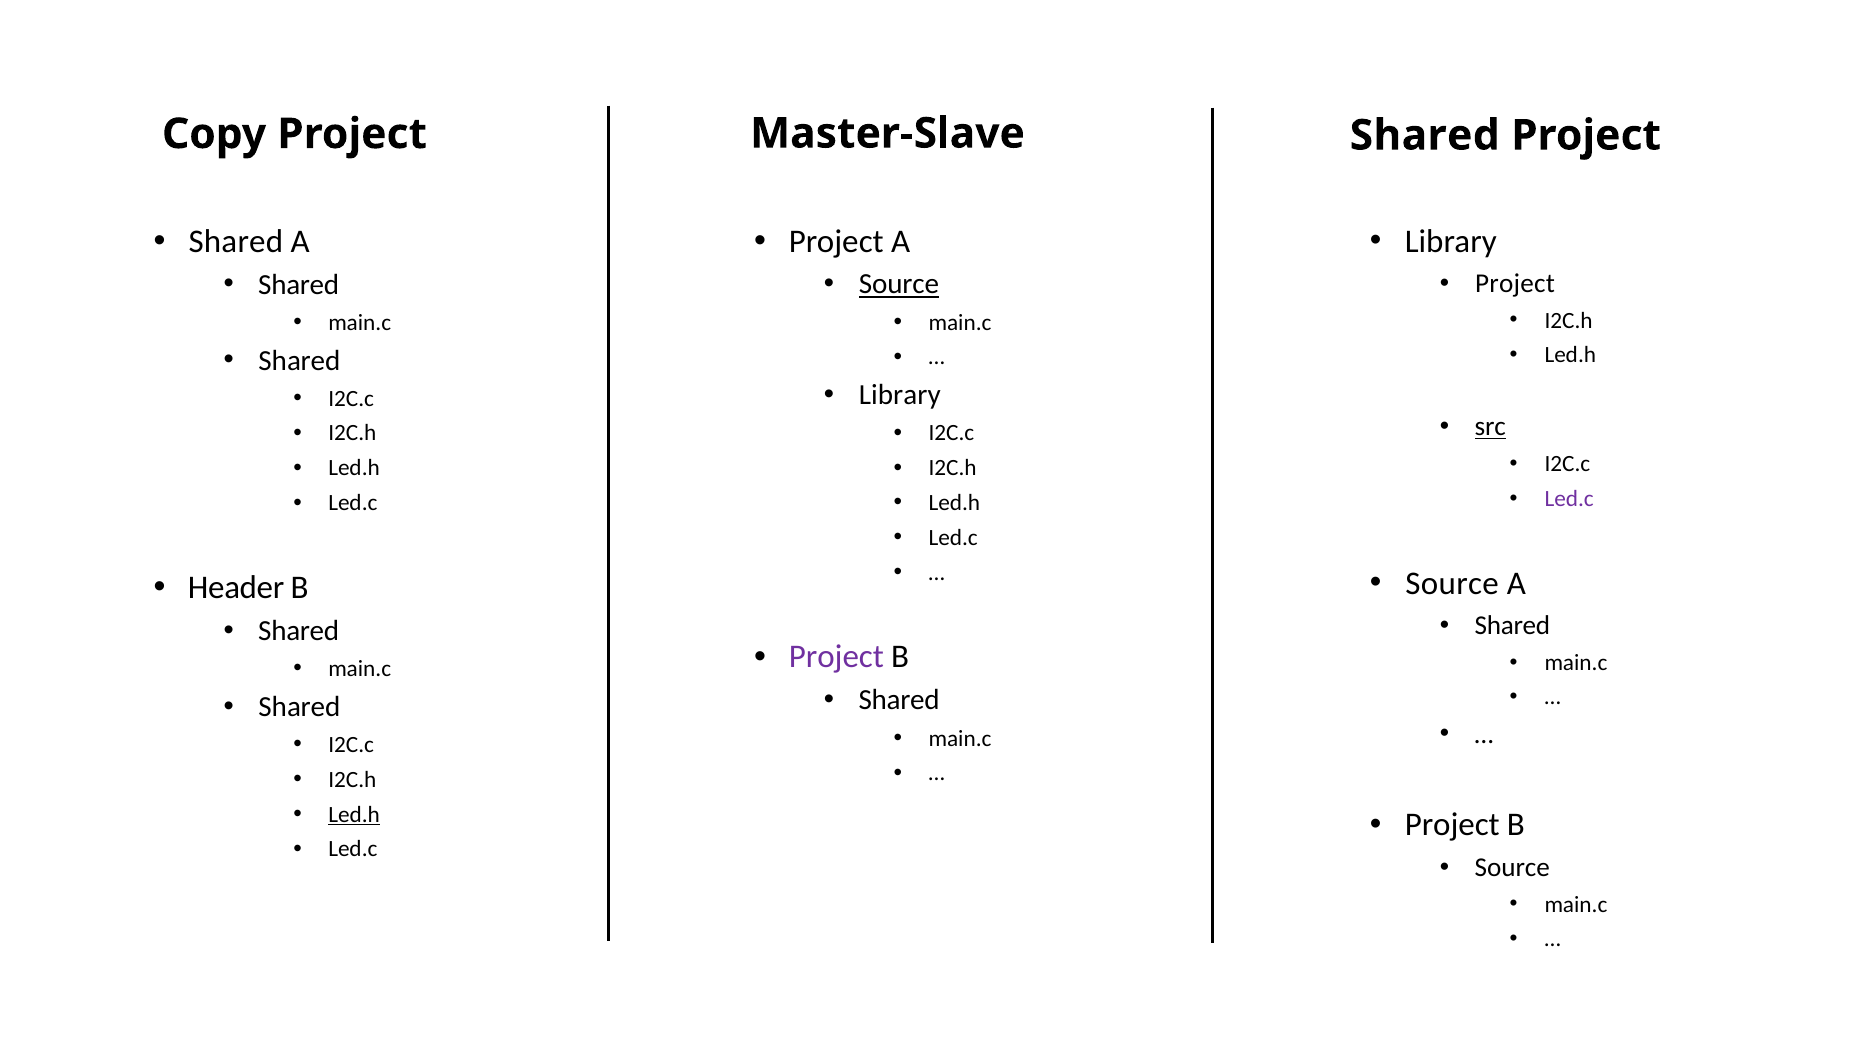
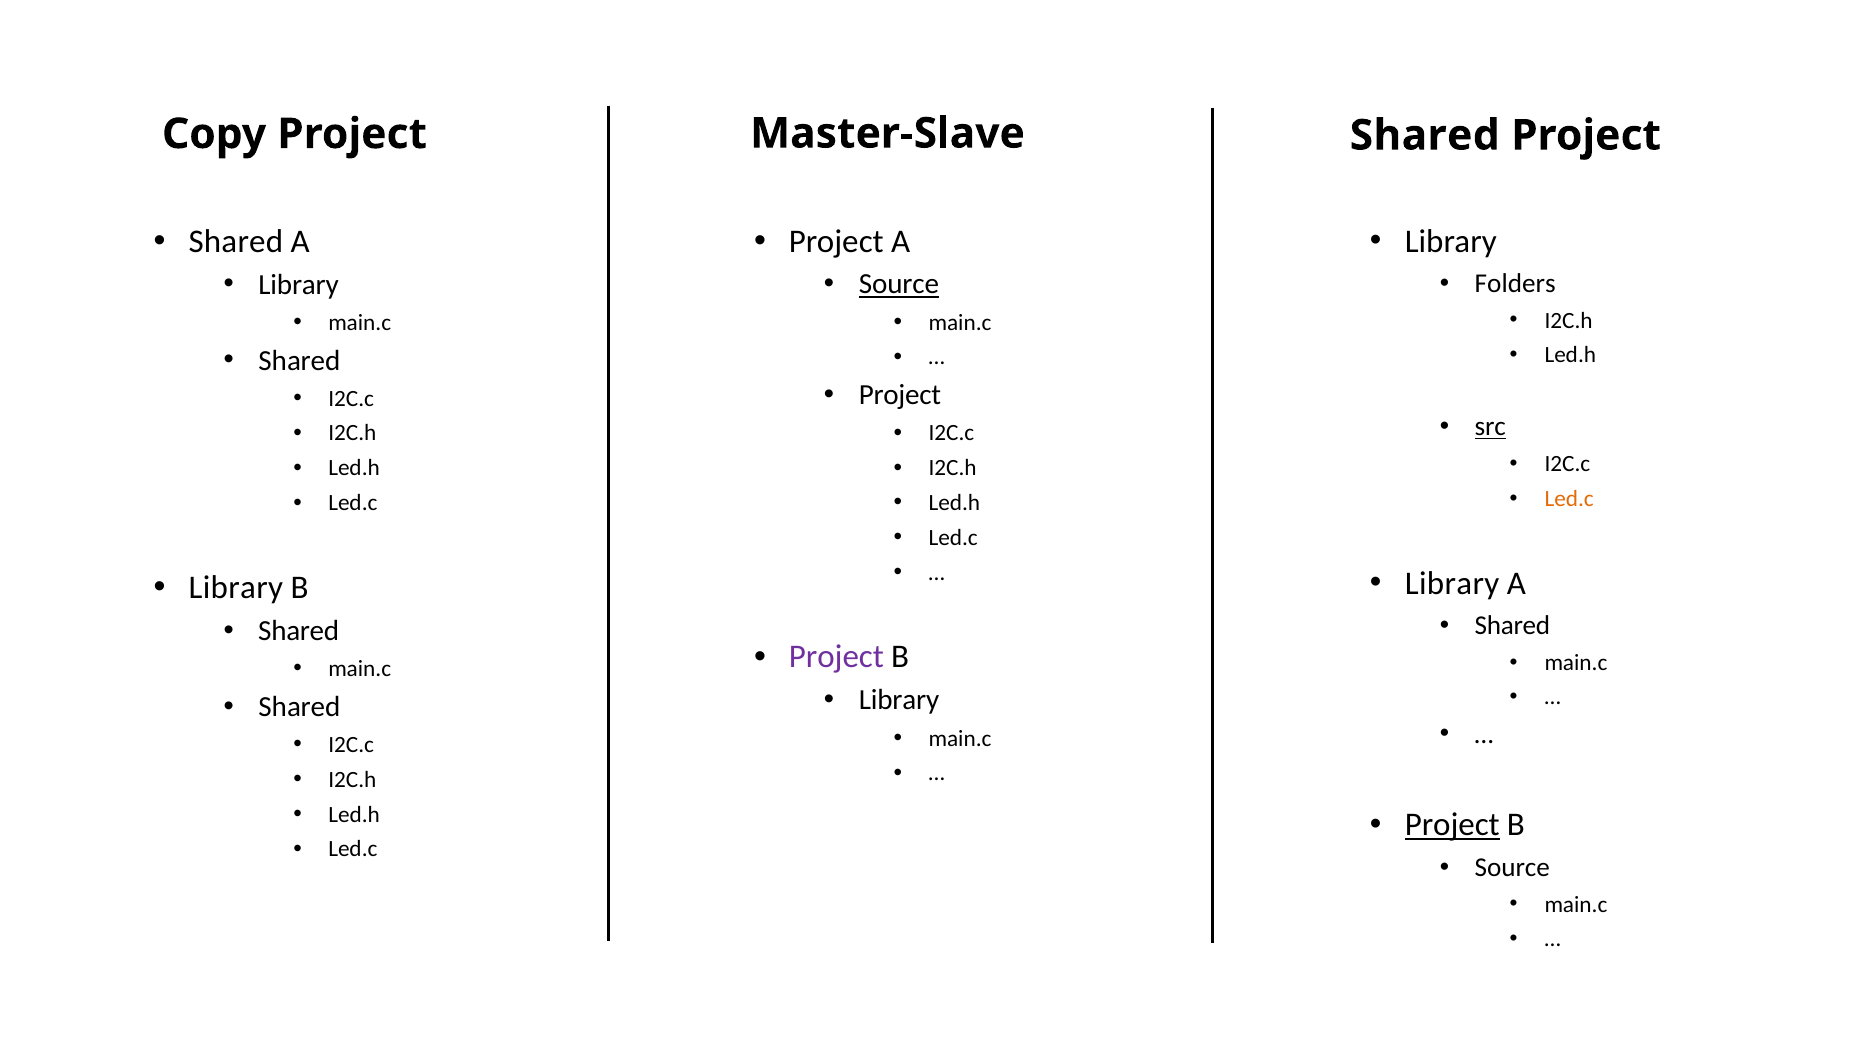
Shared at (299, 284): Shared -> Library
Project at (1515, 283): Project -> Folders
Library at (900, 395): Library -> Project
Led.c at (1569, 499) colour: purple -> orange
Source at (1452, 583): Source -> Library
Header at (236, 587): Header -> Library
Shared at (899, 700): Shared -> Library
Led.h at (354, 814) underline: present -> none
Project at (1452, 825) underline: none -> present
